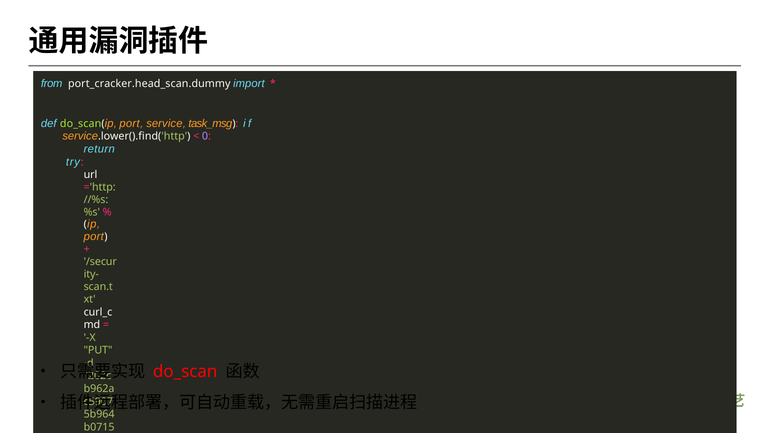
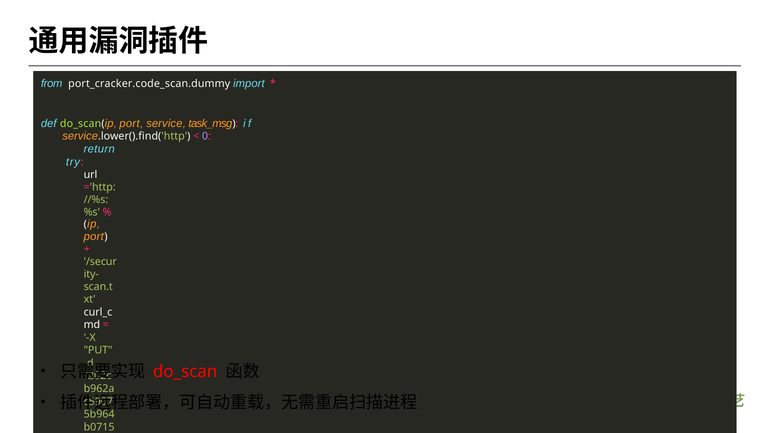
port_cracker.head_scan.dummy: port_cracker.head_scan.dummy -> port_cracker.code_scan.dummy
